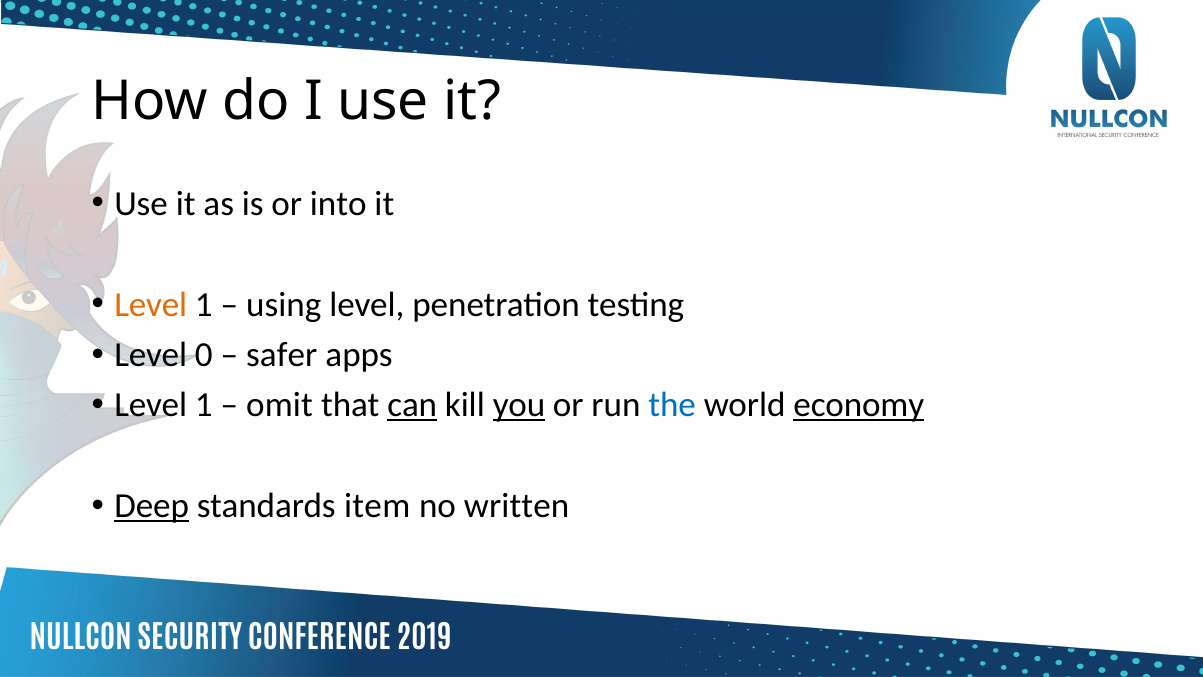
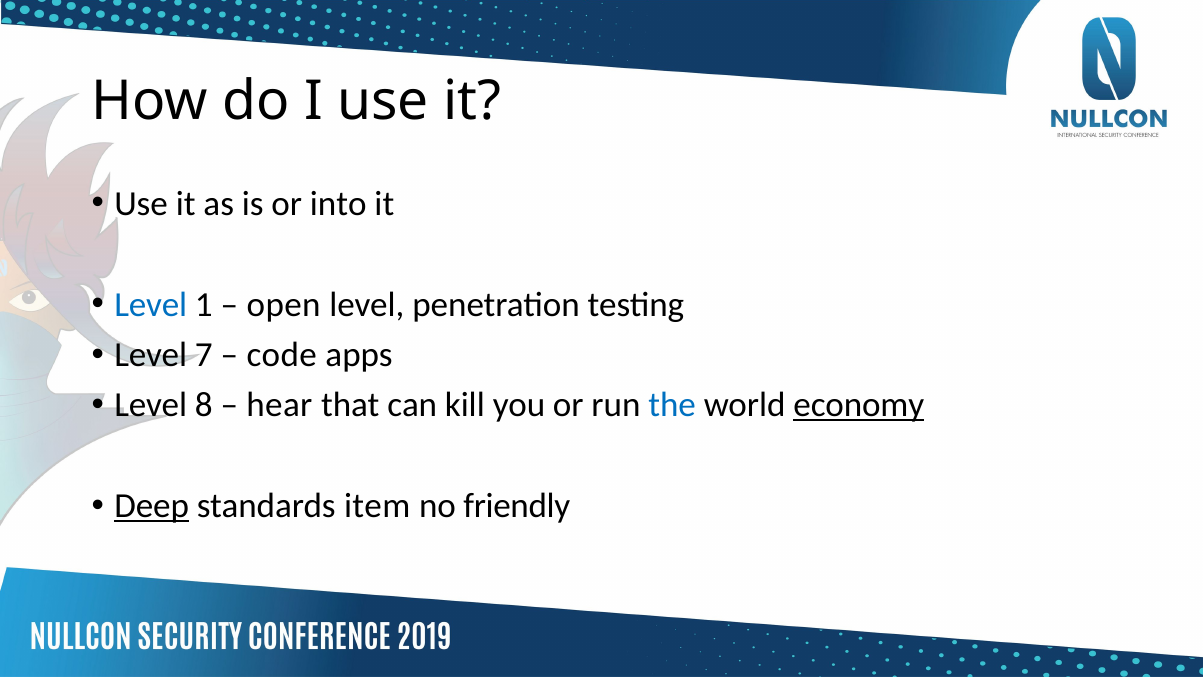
Level at (151, 304) colour: orange -> blue
using: using -> open
0: 0 -> 7
safer: safer -> code
1 at (204, 405): 1 -> 8
omit: omit -> hear
can underline: present -> none
you underline: present -> none
written: written -> friendly
